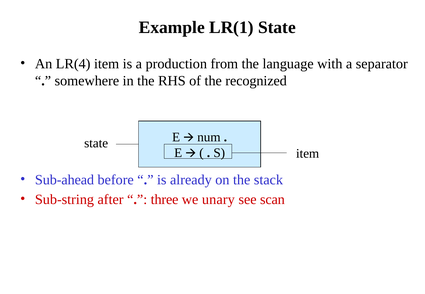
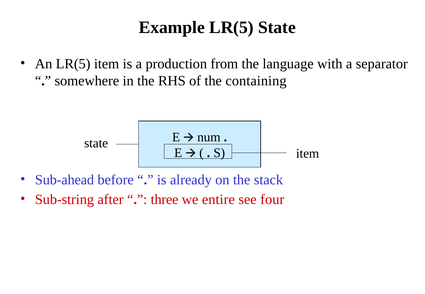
Example LR(1: LR(1 -> LR(5
An LR(4: LR(4 -> LR(5
recognized: recognized -> containing
unary: unary -> entire
scan: scan -> four
